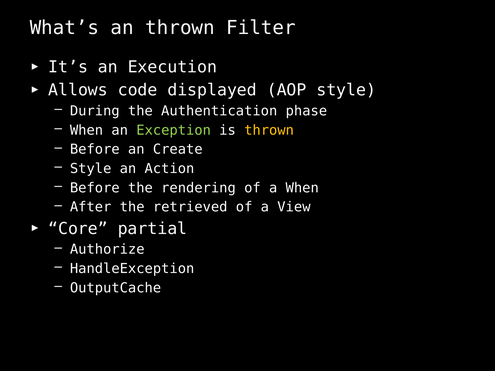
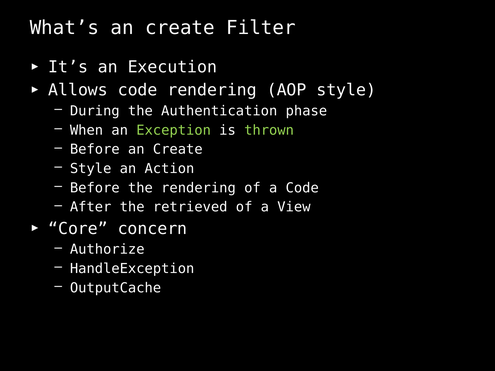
What’s an thrown: thrown -> create
code displayed: displayed -> rendering
thrown at (269, 130) colour: yellow -> light green
a When: When -> Code
partial: partial -> concern
